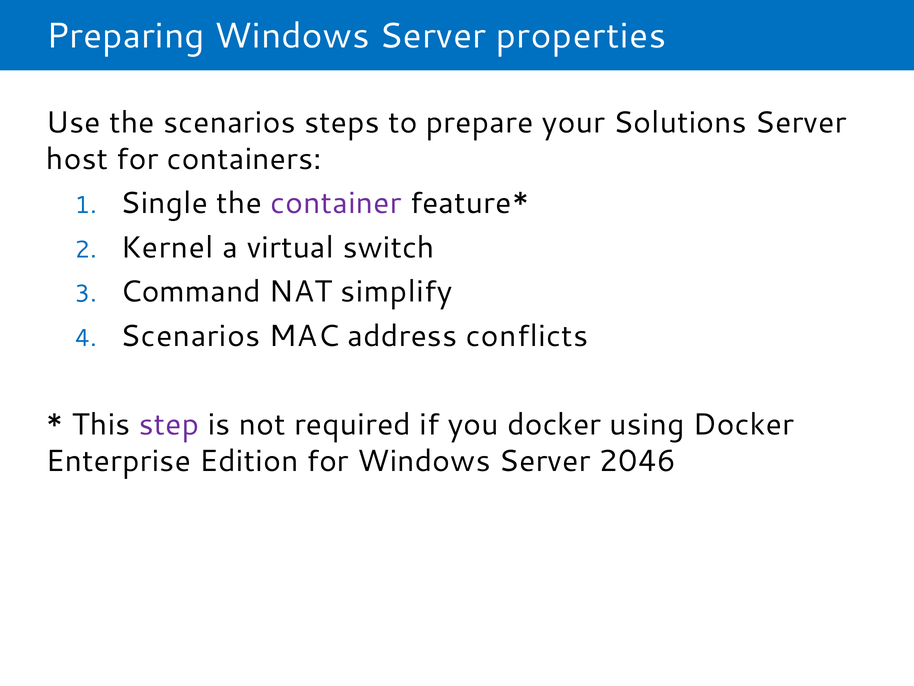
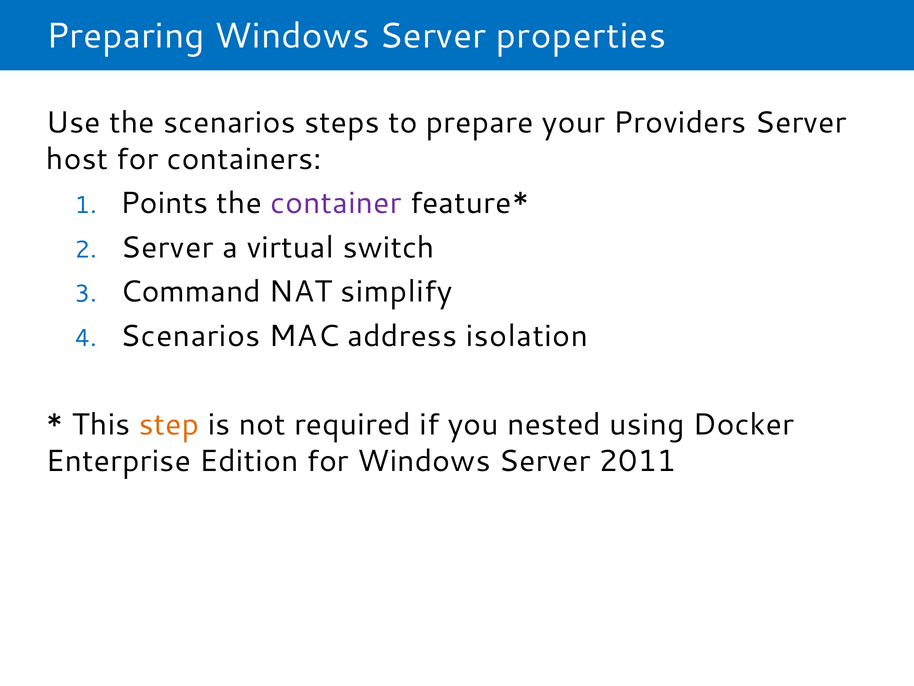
Solutions: Solutions -> Providers
Single: Single -> Points
Kernel at (167, 247): Kernel -> Server
conflicts: conflicts -> isolation
step colour: purple -> orange
you docker: docker -> nested
2046: 2046 -> 2011
